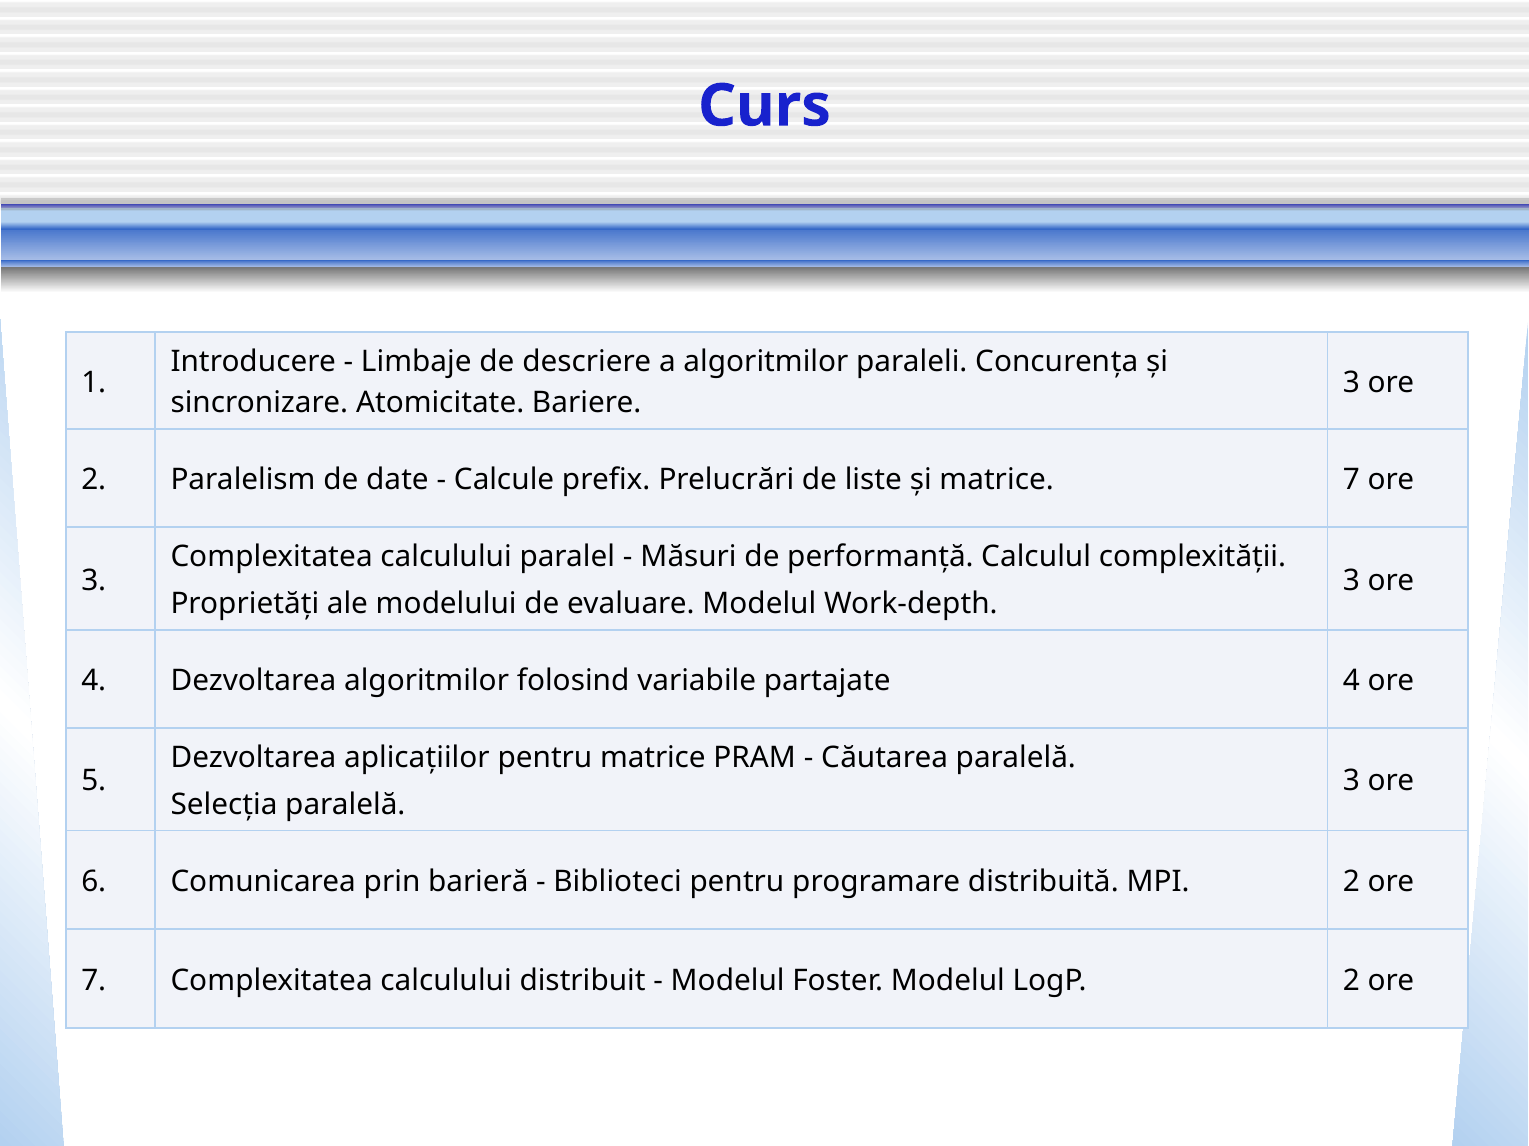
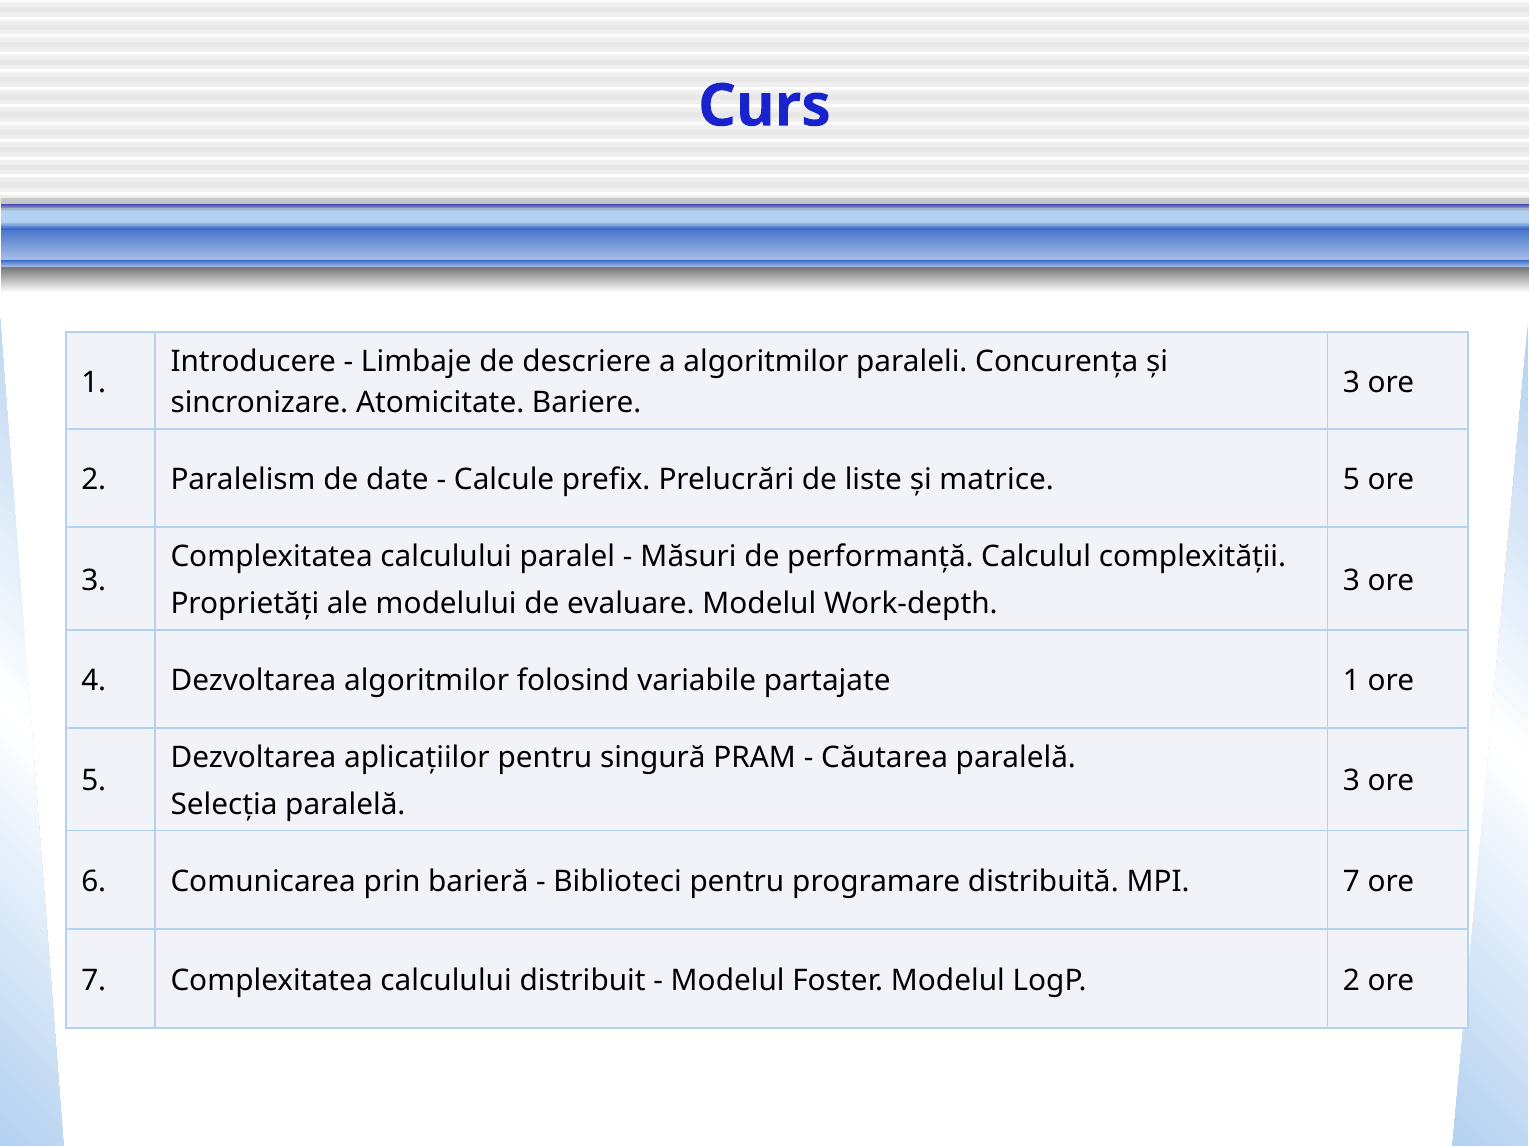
matrice 7: 7 -> 5
partajate 4: 4 -> 1
pentru matrice: matrice -> singură
MPI 2: 2 -> 7
